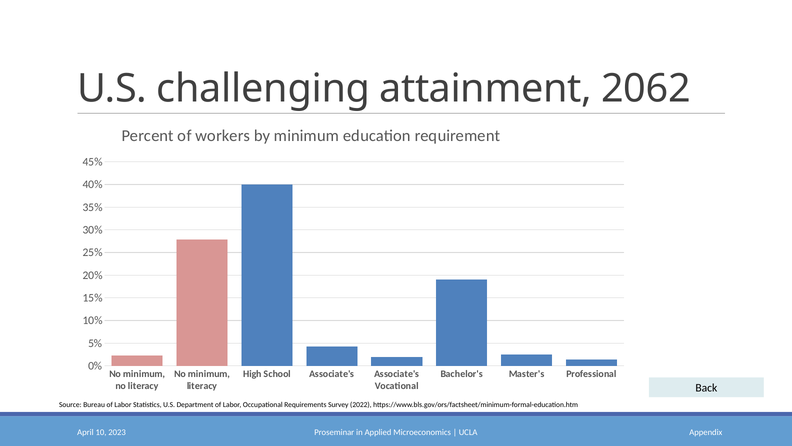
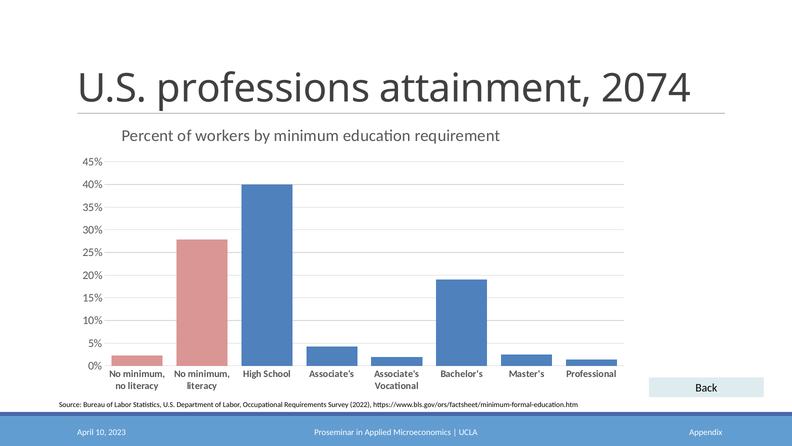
challenging: challenging -> professions
2062: 2062 -> 2074
